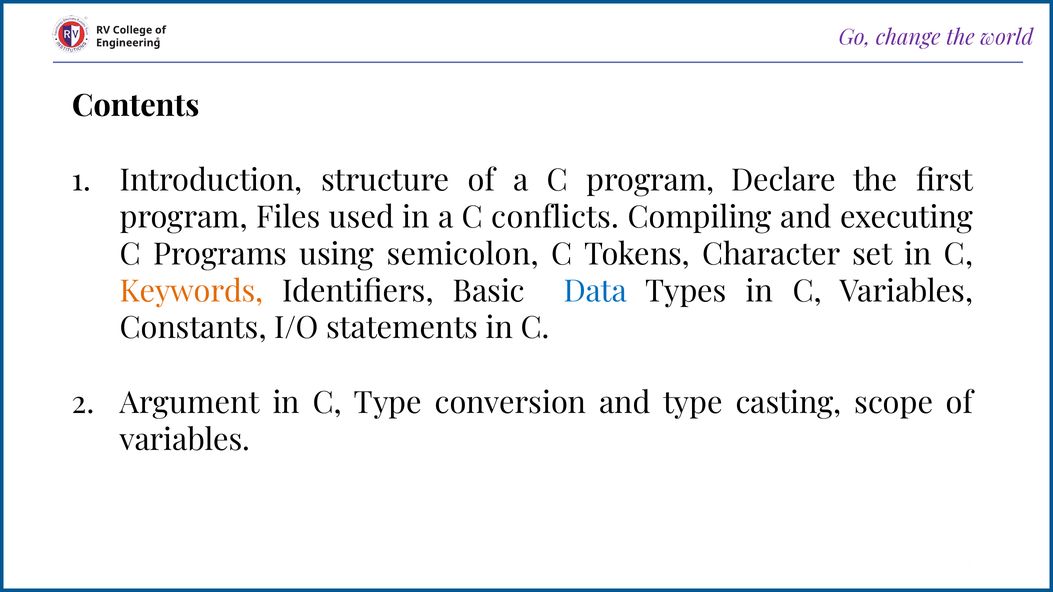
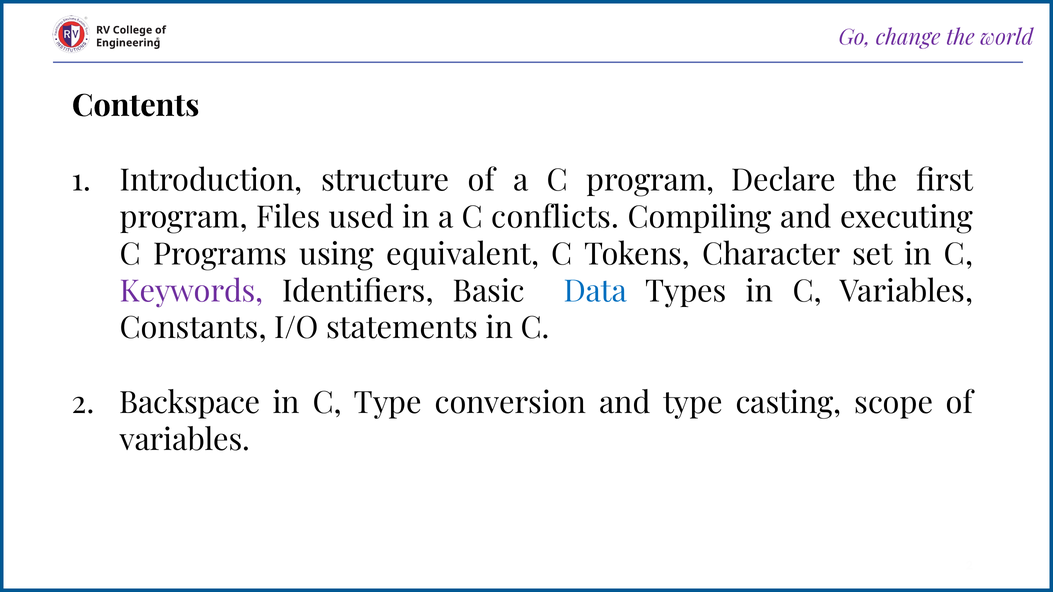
semicolon: semicolon -> equivalent
Keywords colour: orange -> purple
Argument: Argument -> Backspace
